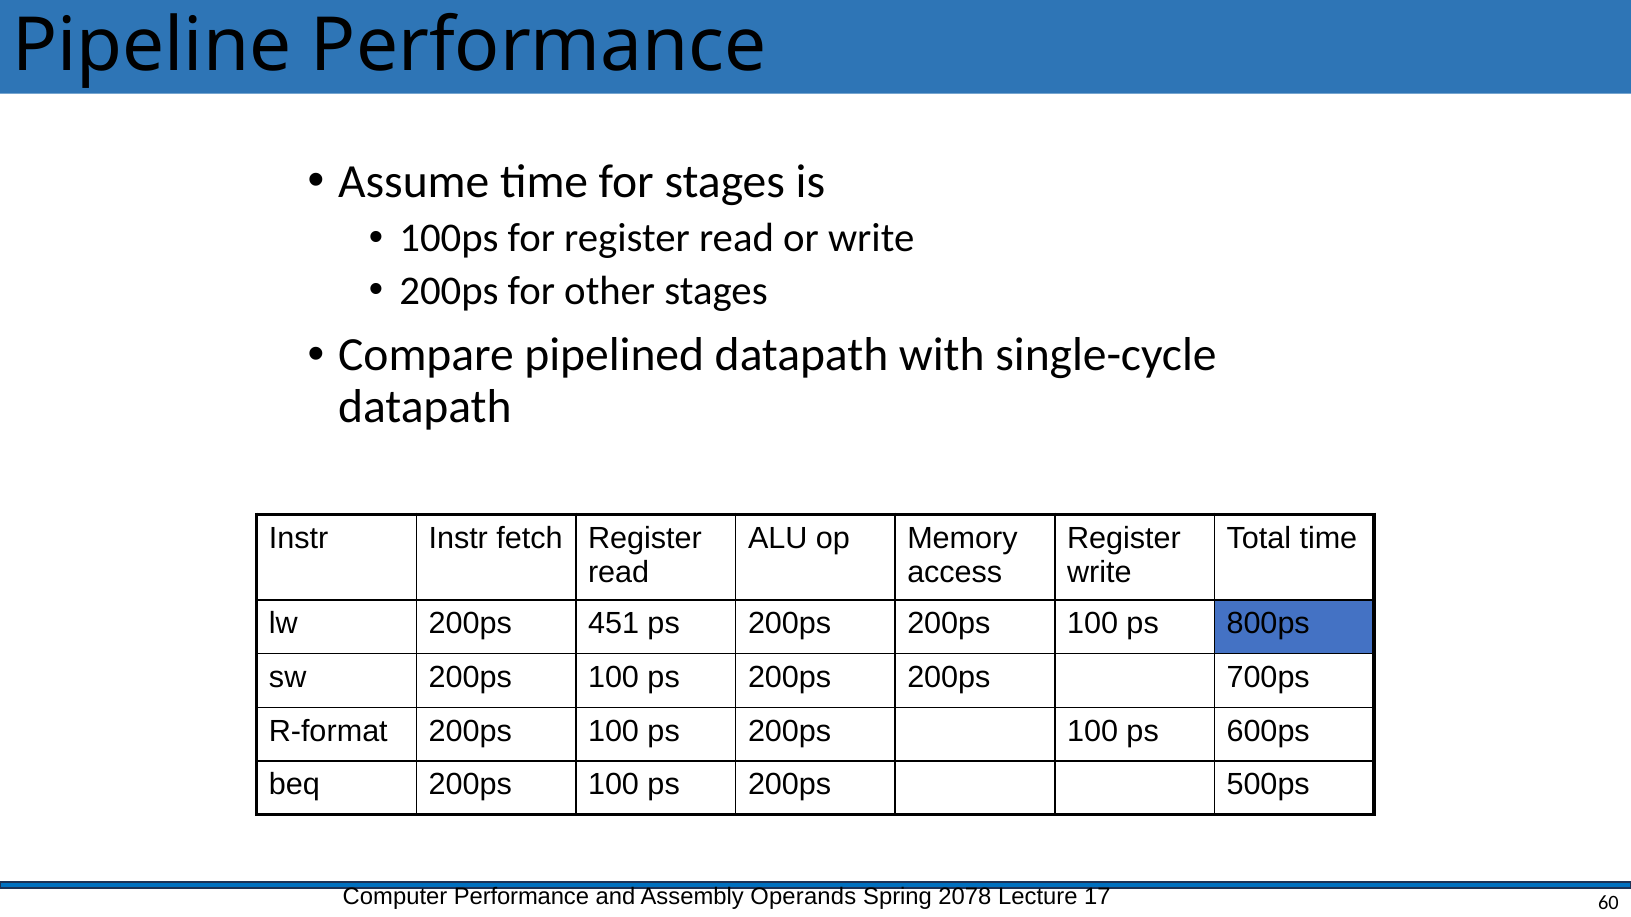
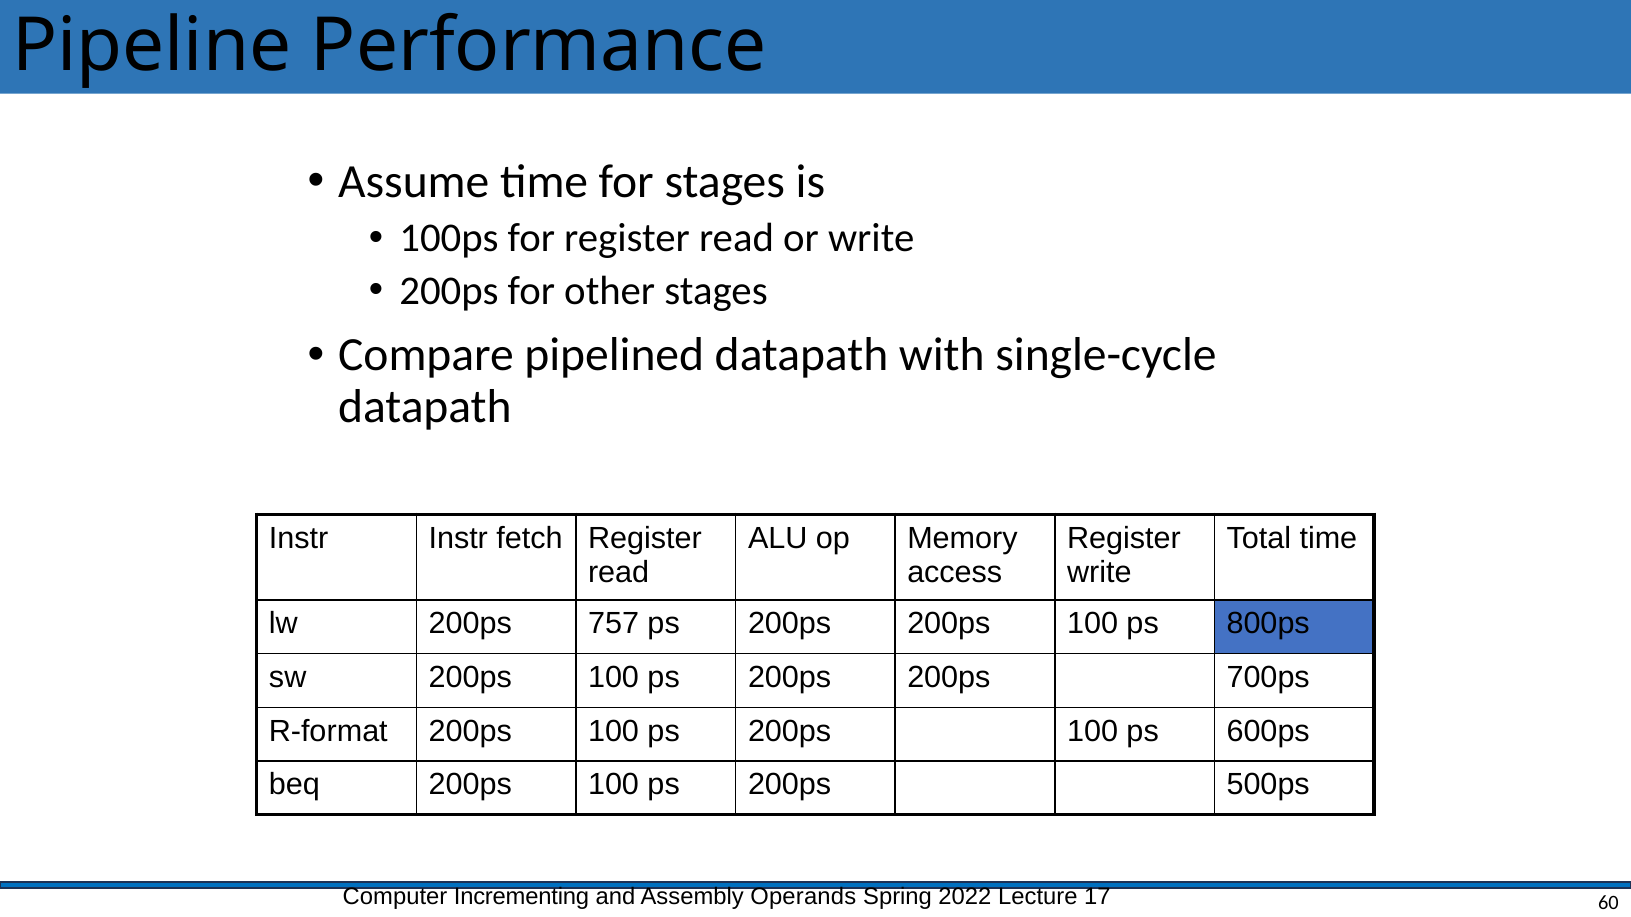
451: 451 -> 757
Computer Performance: Performance -> Incrementing
2078: 2078 -> 2022
